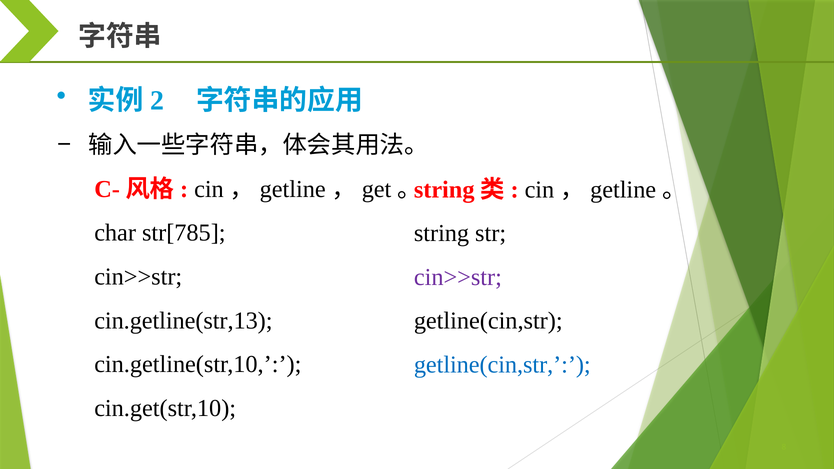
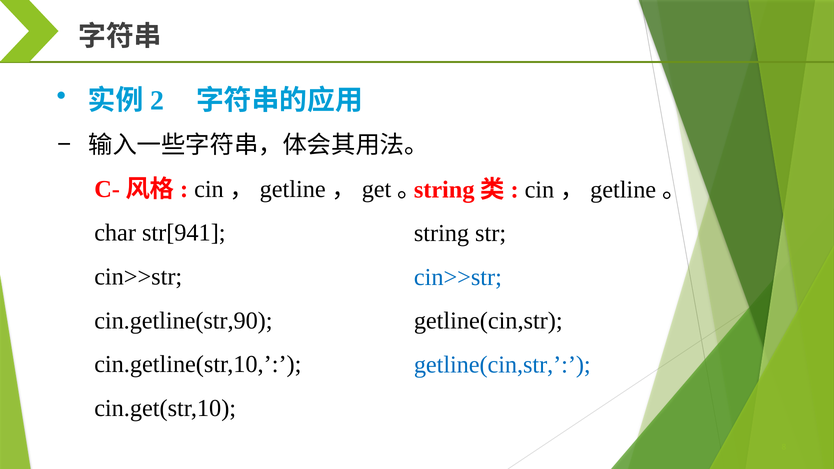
str[785: str[785 -> str[941
cin>>str at (458, 277) colour: purple -> blue
cin.getline(str,13: cin.getline(str,13 -> cin.getline(str,90
